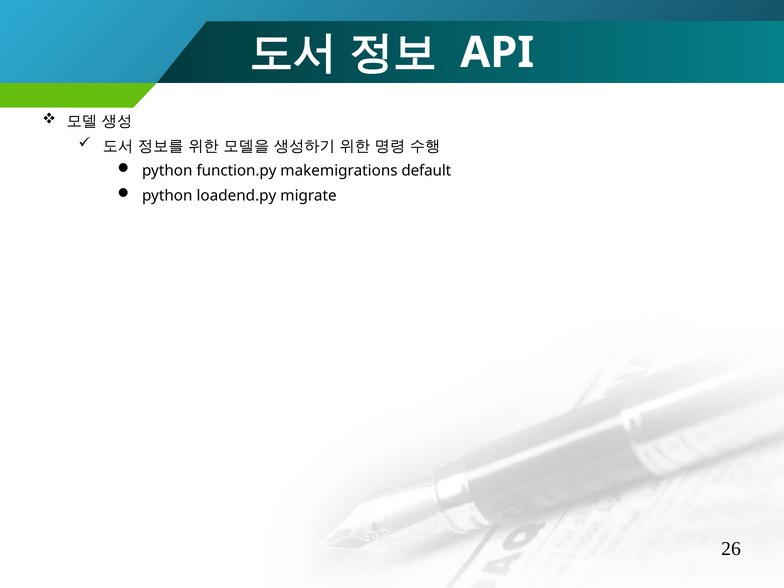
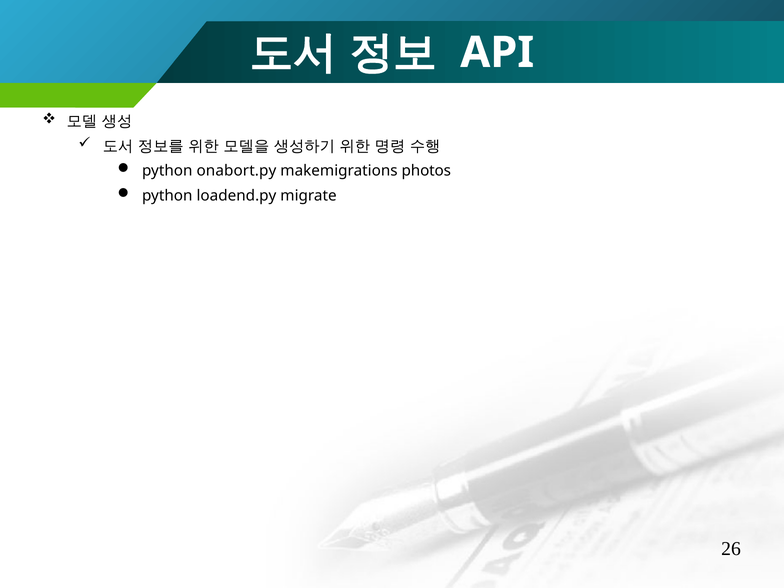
function.py: function.py -> onabort.py
default: default -> photos
